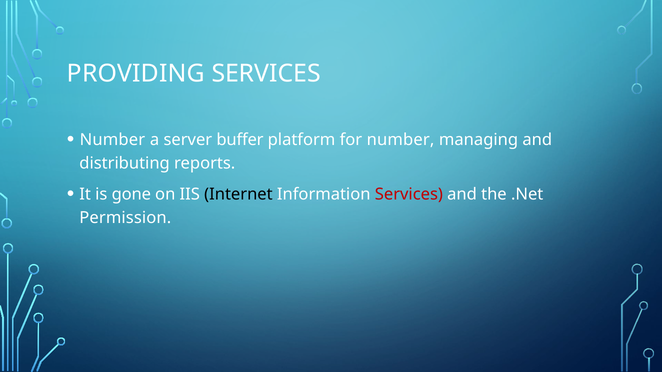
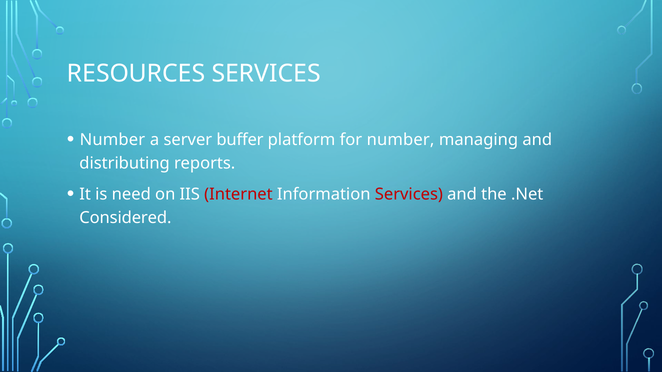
PROVIDING: PROVIDING -> RESOURCES
gone: gone -> need
Internet colour: black -> red
Permission: Permission -> Considered
